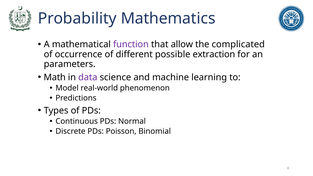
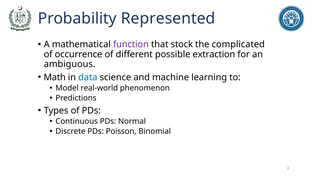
Mathematics: Mathematics -> Represented
allow: allow -> stock
parameters: parameters -> ambiguous
data colour: purple -> blue
